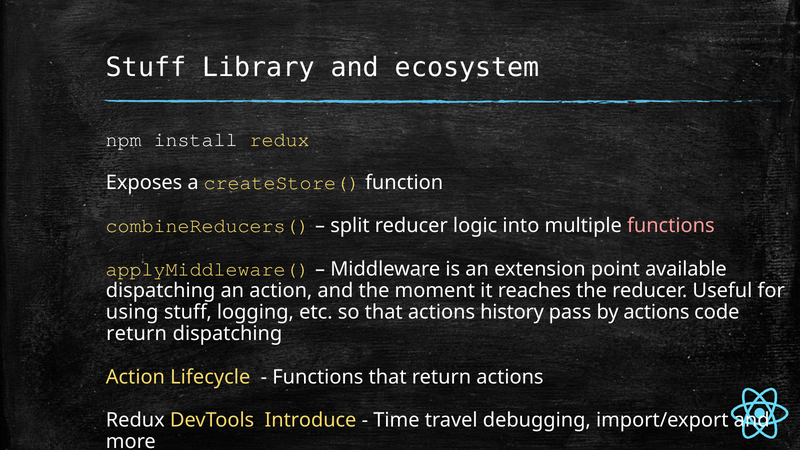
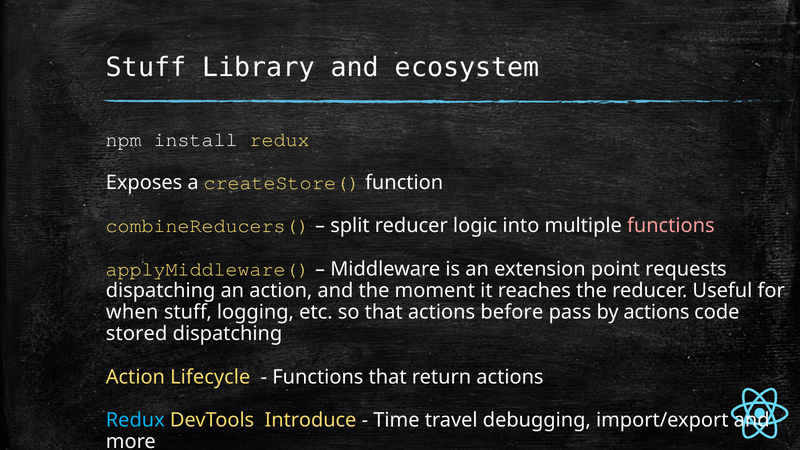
available: available -> requests
using: using -> when
history: history -> before
return at (137, 334): return -> stored
Redux at (135, 420) colour: white -> light blue
